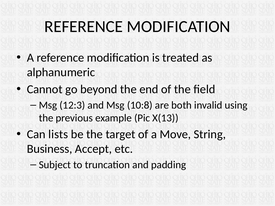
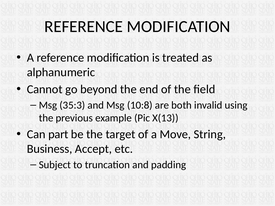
12:3: 12:3 -> 35:3
lists: lists -> part
